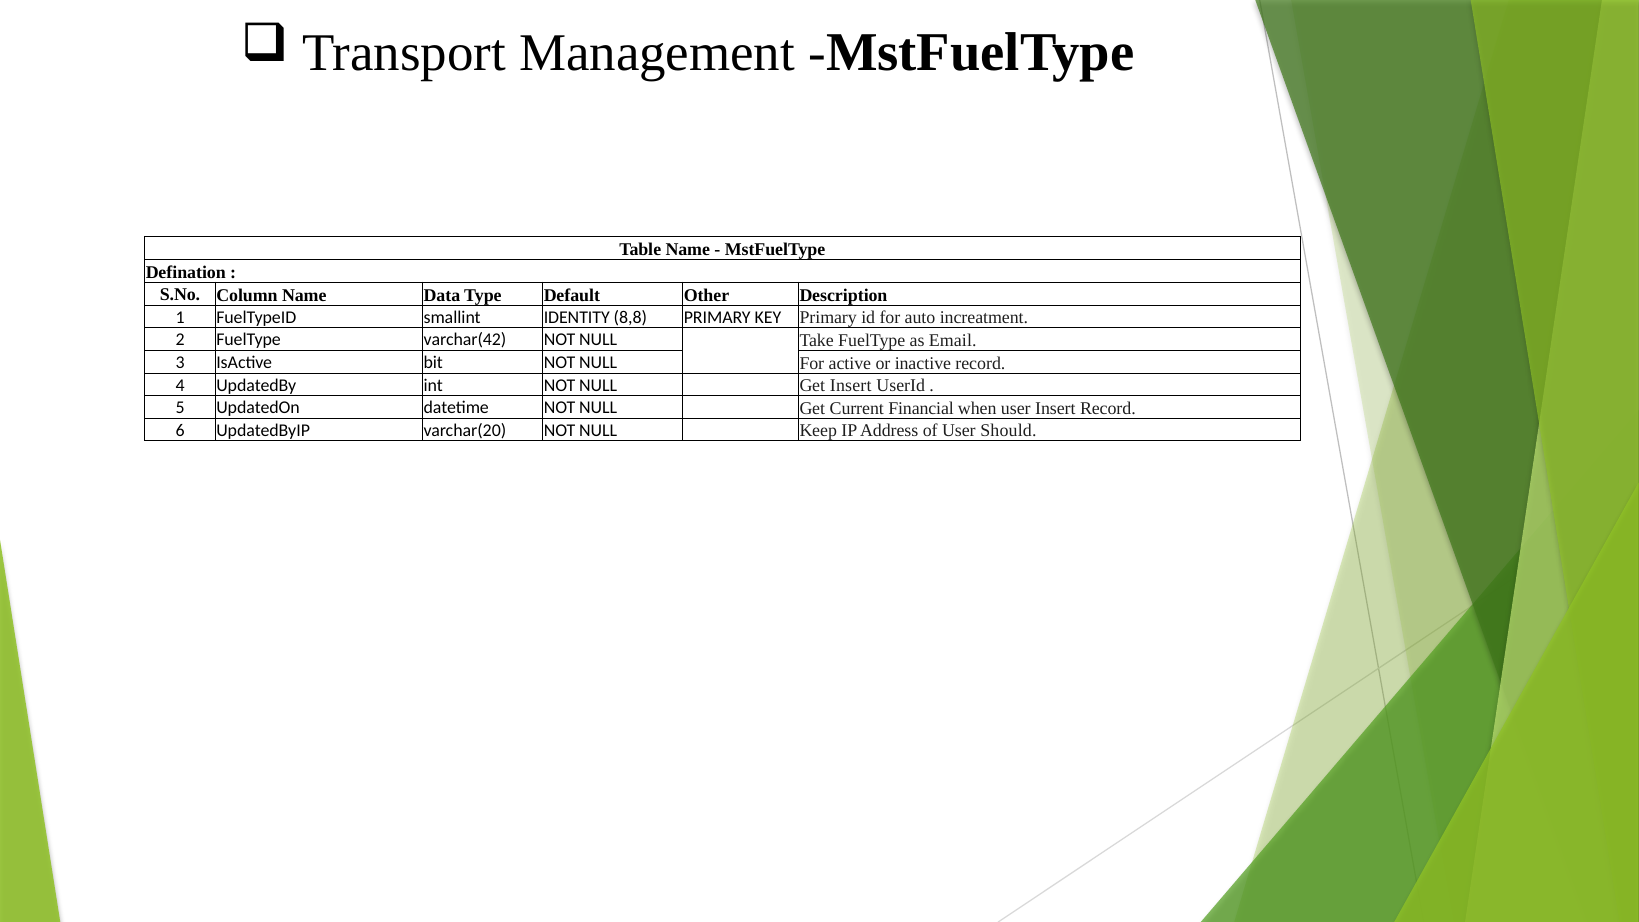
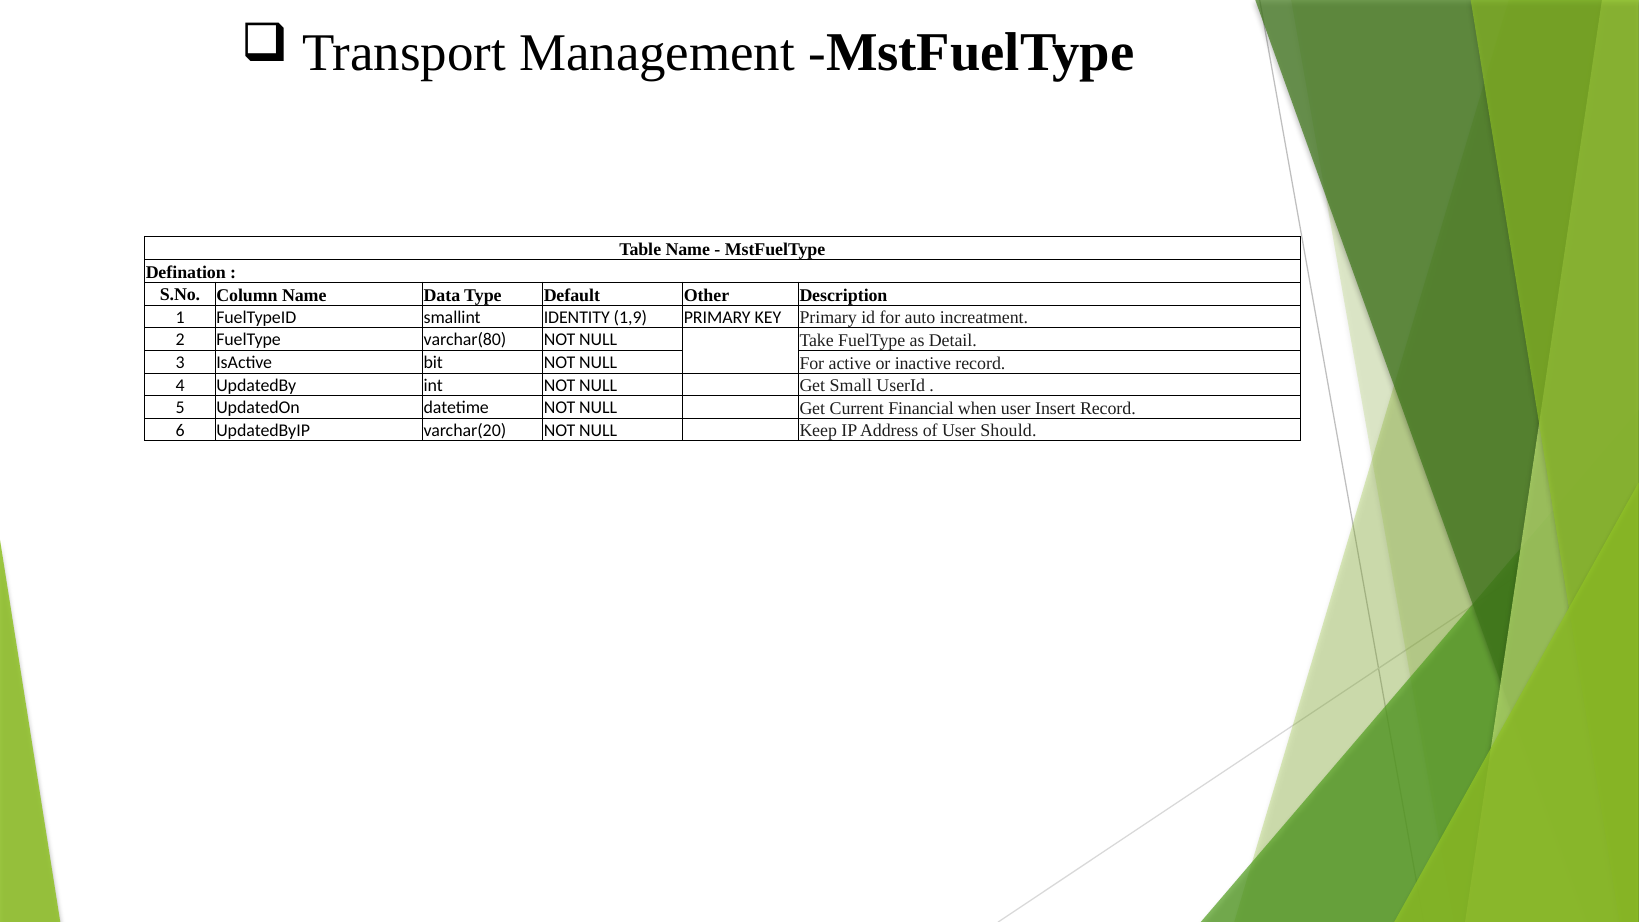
8,8: 8,8 -> 1,9
varchar(42: varchar(42 -> varchar(80
Email: Email -> Detail
Get Insert: Insert -> Small
